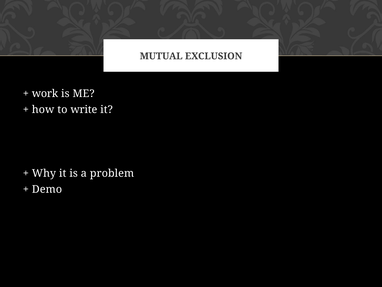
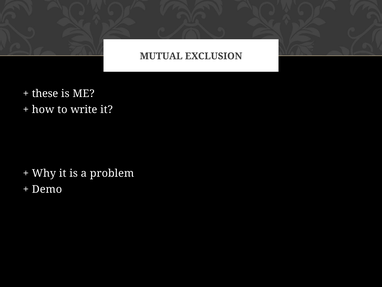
work: work -> these
